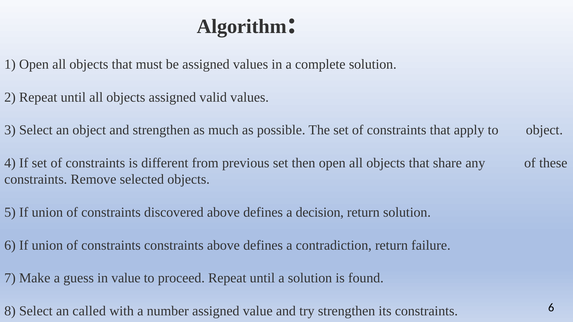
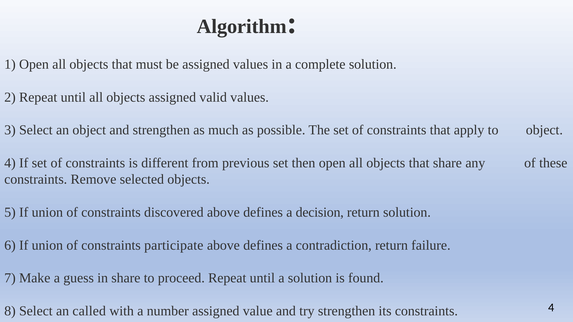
constraints constraints: constraints -> participate
in value: value -> share
constraints 6: 6 -> 4
